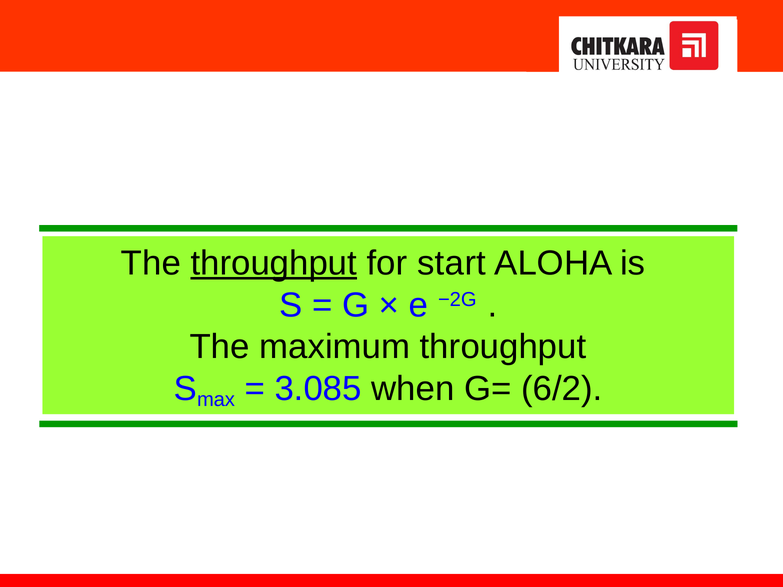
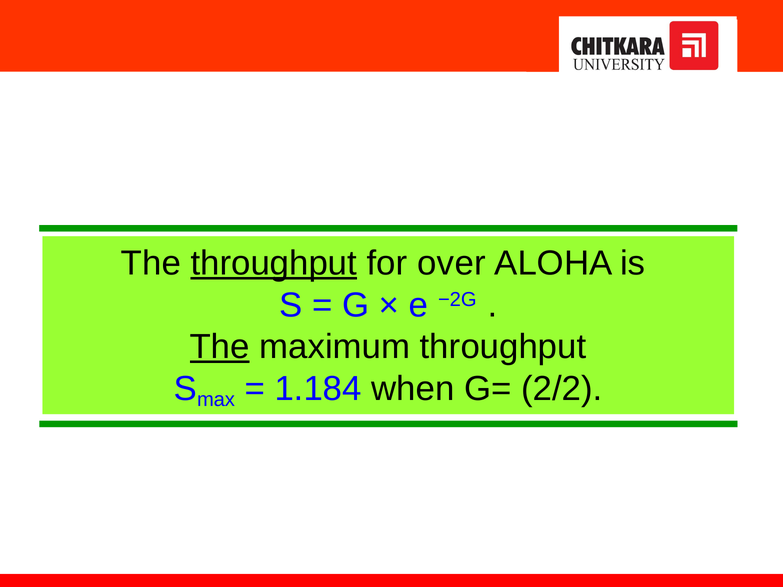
start: start -> over
The at (220, 347) underline: none -> present
3.085: 3.085 -> 1.184
6/2: 6/2 -> 2/2
